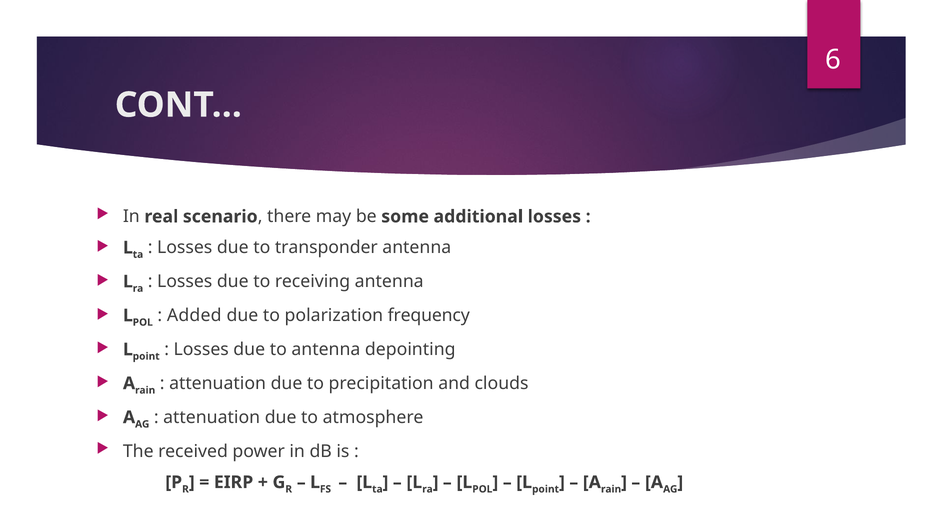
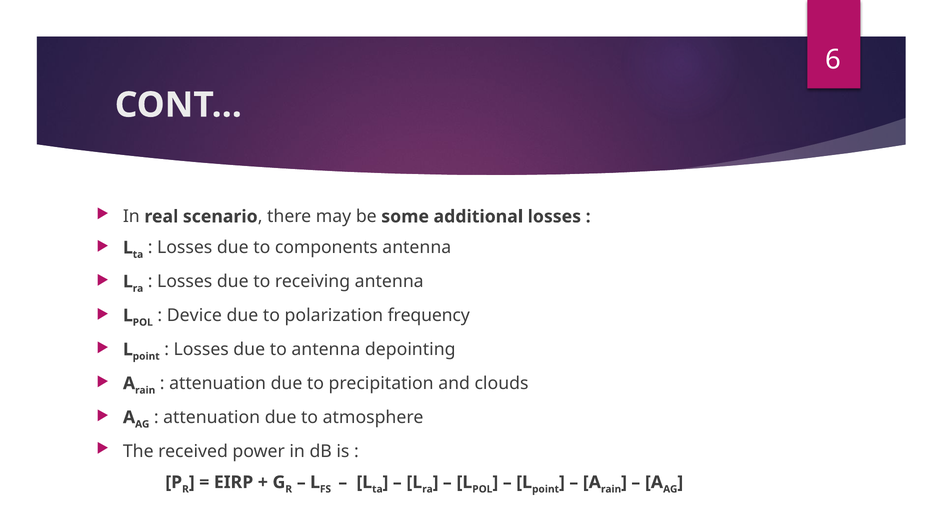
transponder: transponder -> components
Added: Added -> Device
